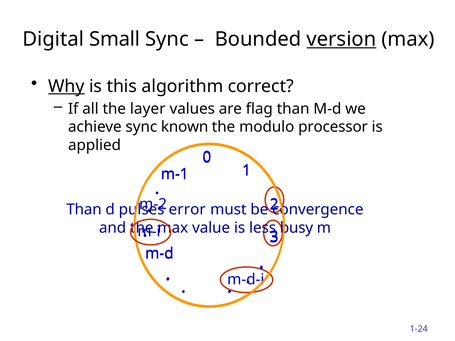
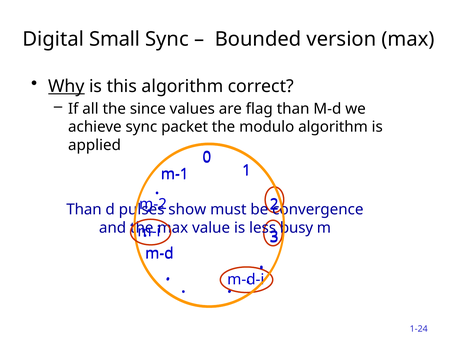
version underline: present -> none
layer: layer -> since
known: known -> packet
modulo processor: processor -> algorithm
error: error -> show
